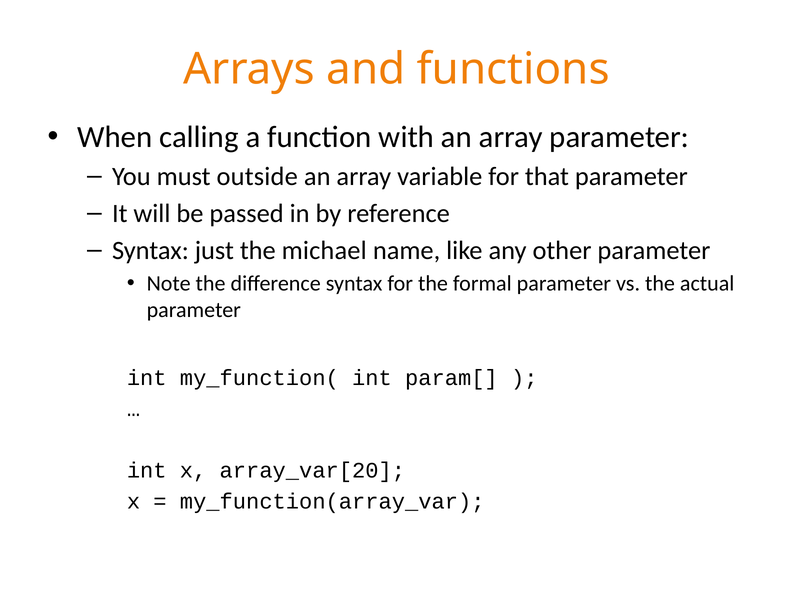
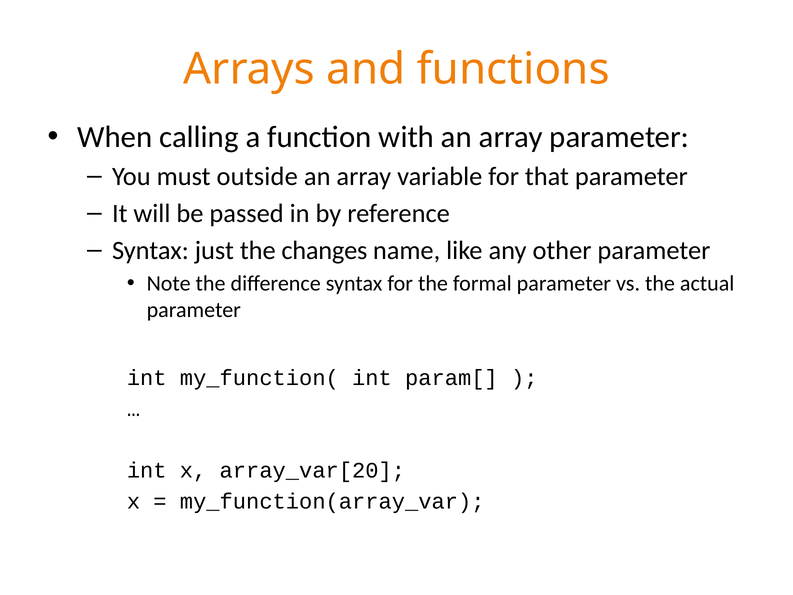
michael: michael -> changes
